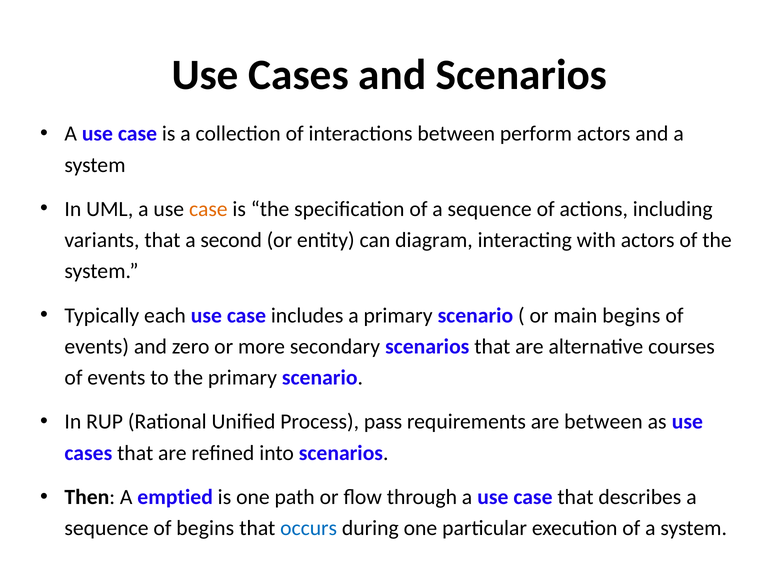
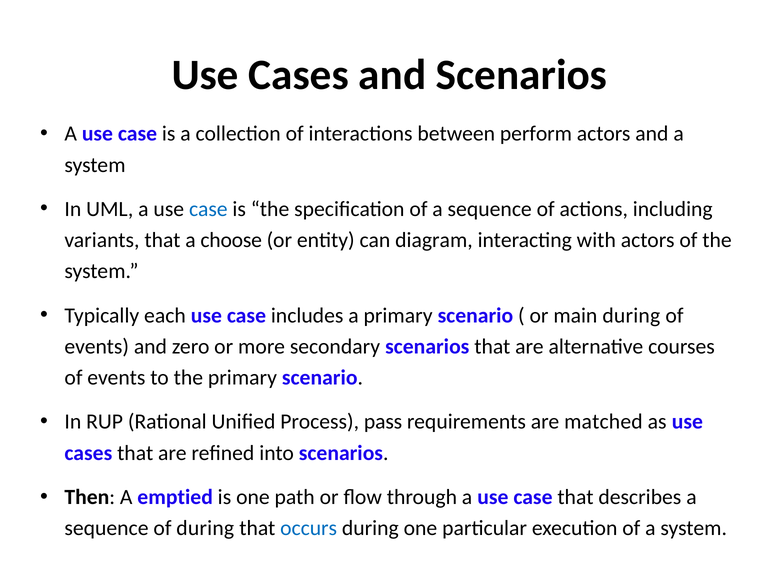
case at (208, 209) colour: orange -> blue
second: second -> choose
main begins: begins -> during
are between: between -> matched
of begins: begins -> during
